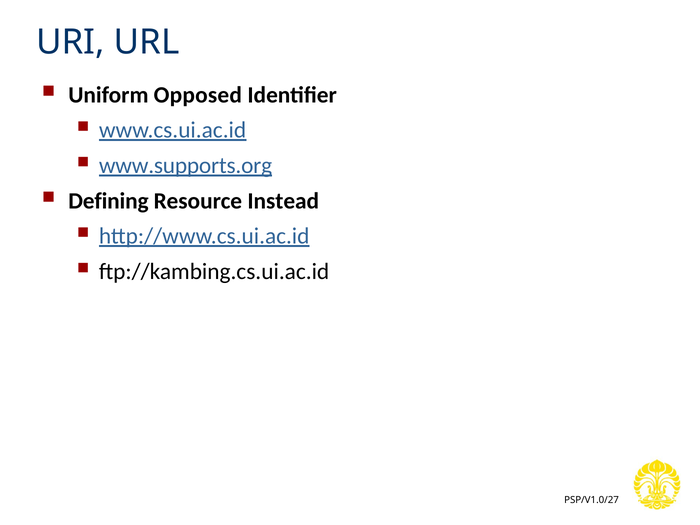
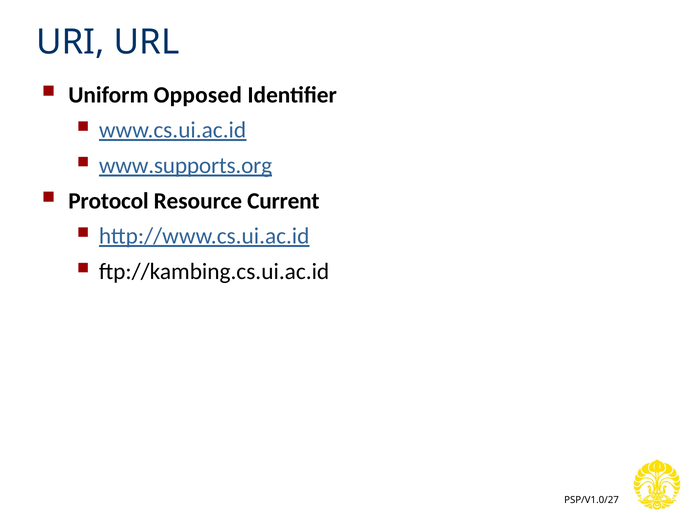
Defining: Defining -> Protocol
Instead: Instead -> Current
